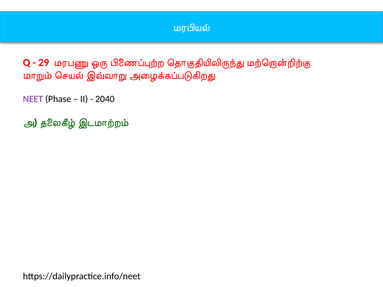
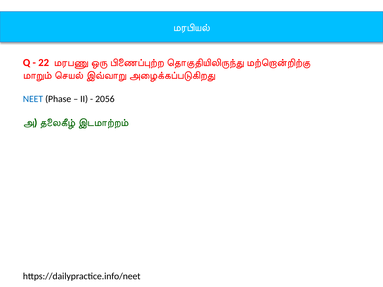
29: 29 -> 22
NEET colour: purple -> blue
2040: 2040 -> 2056
